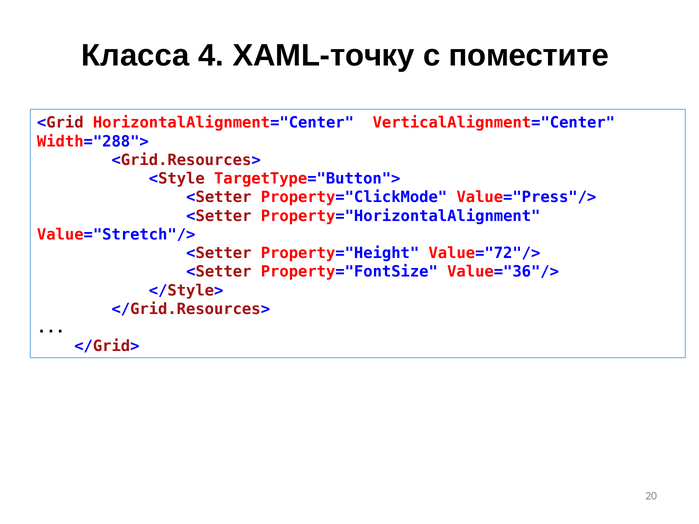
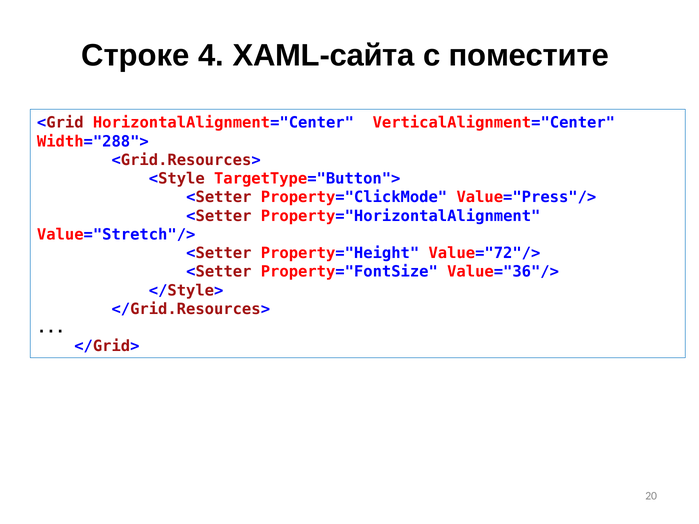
Класса: Класса -> Строке
XAML-точку: XAML-точку -> XAML-сайта
